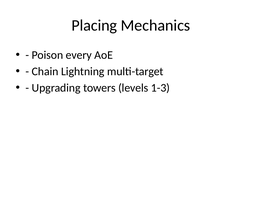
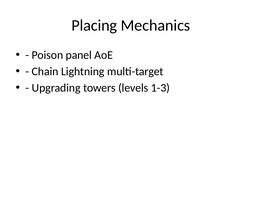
every: every -> panel
